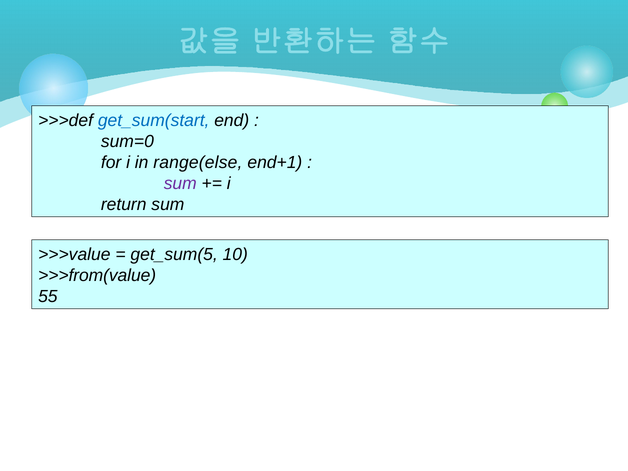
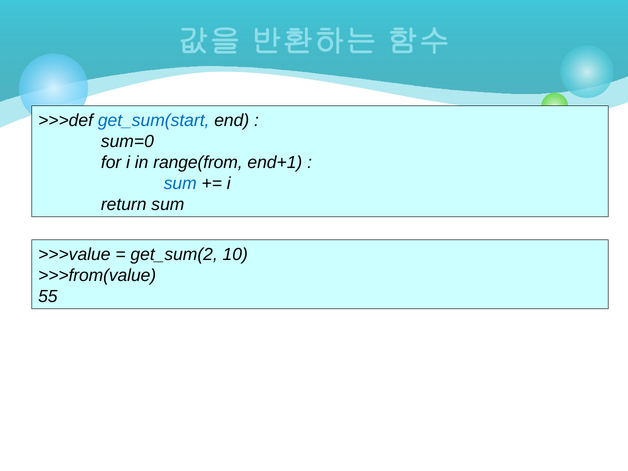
range(else: range(else -> range(from
sum at (180, 183) colour: purple -> blue
get_sum(5: get_sum(5 -> get_sum(2
